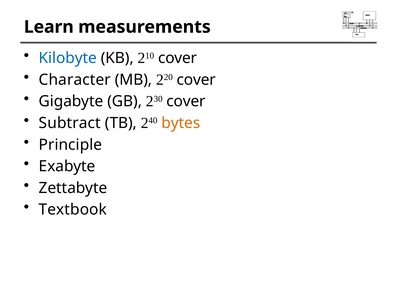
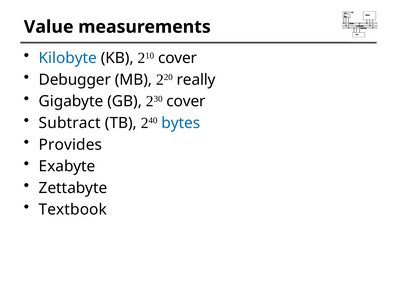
Learn: Learn -> Value
Character: Character -> Debugger
220 cover: cover -> really
bytes colour: orange -> blue
Principle: Principle -> Provides
